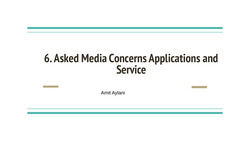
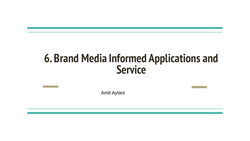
Asked: Asked -> Brand
Concerns: Concerns -> Informed
